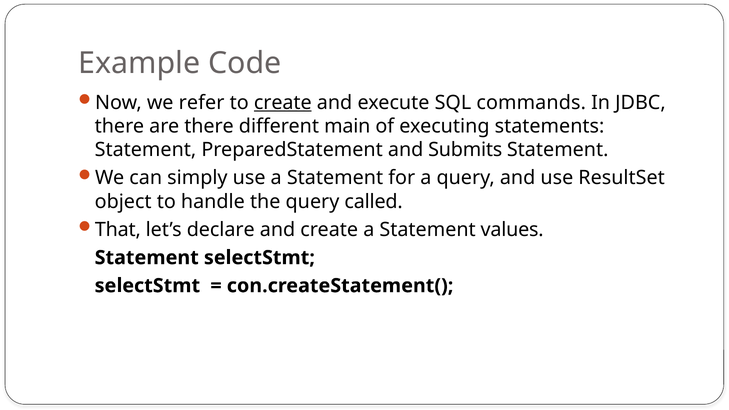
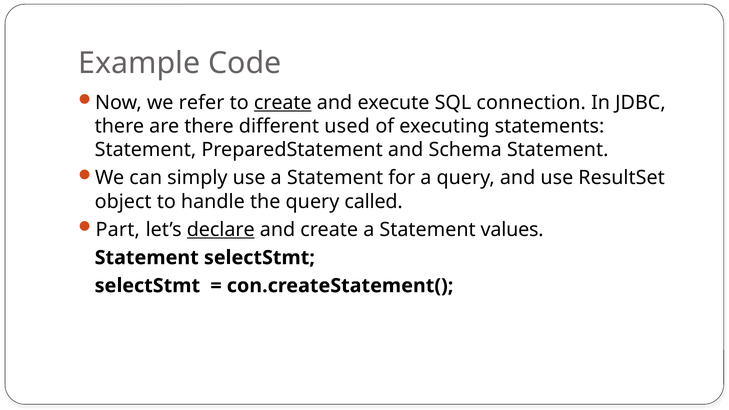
commands: commands -> connection
main: main -> used
Submits: Submits -> Schema
That: That -> Part
declare underline: none -> present
